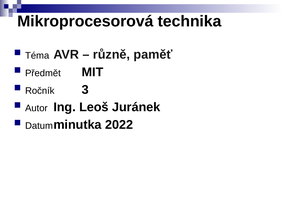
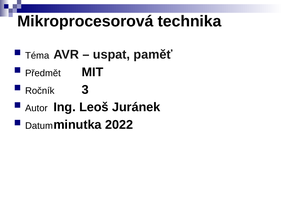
různě: různě -> uspat
